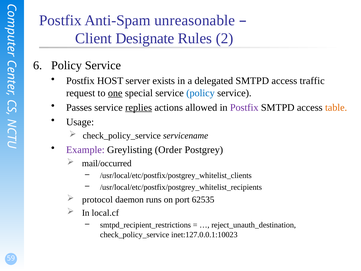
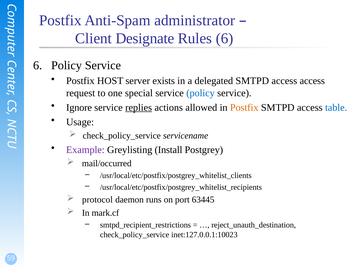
unreasonable: unreasonable -> administrator
Rules 2: 2 -> 6
access traffic: traffic -> access
one underline: present -> none
Passes: Passes -> Ignore
Postfix at (244, 107) colour: purple -> orange
table colour: orange -> blue
Order: Order -> Install
62535: 62535 -> 63445
local.cf: local.cf -> mark.cf
